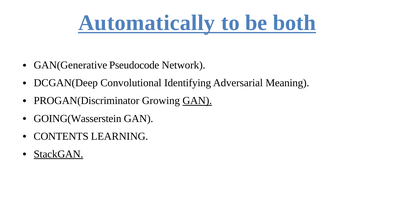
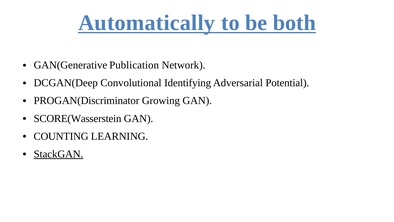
Pseudocode: Pseudocode -> Publication
Meaning: Meaning -> Potential
GAN at (197, 101) underline: present -> none
GOING(Wasserstein: GOING(Wasserstein -> SCORE(Wasserstein
CONTENTS: CONTENTS -> COUNTING
